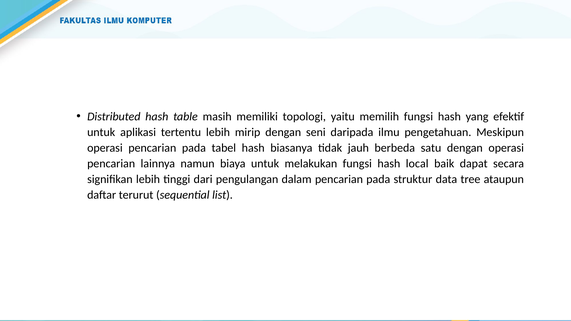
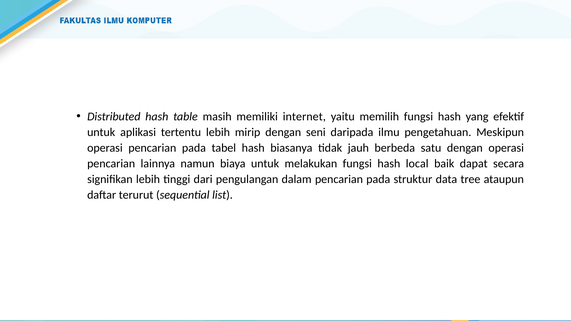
topologi: topologi -> internet
